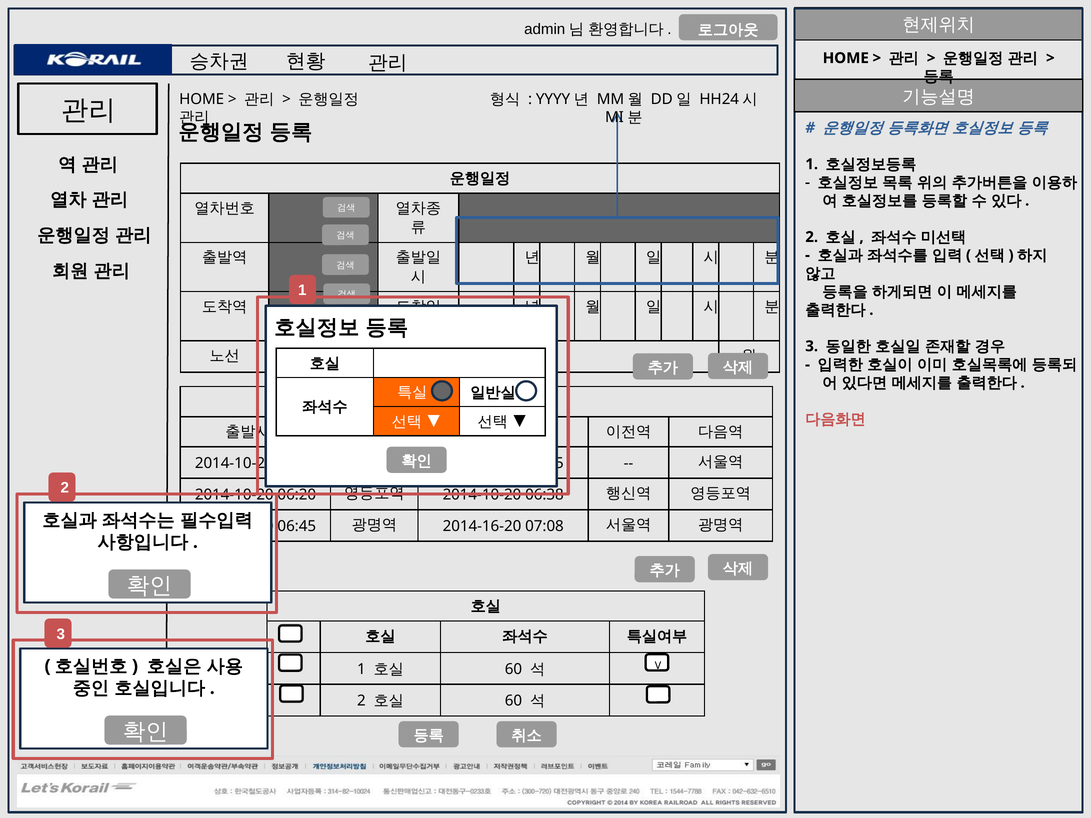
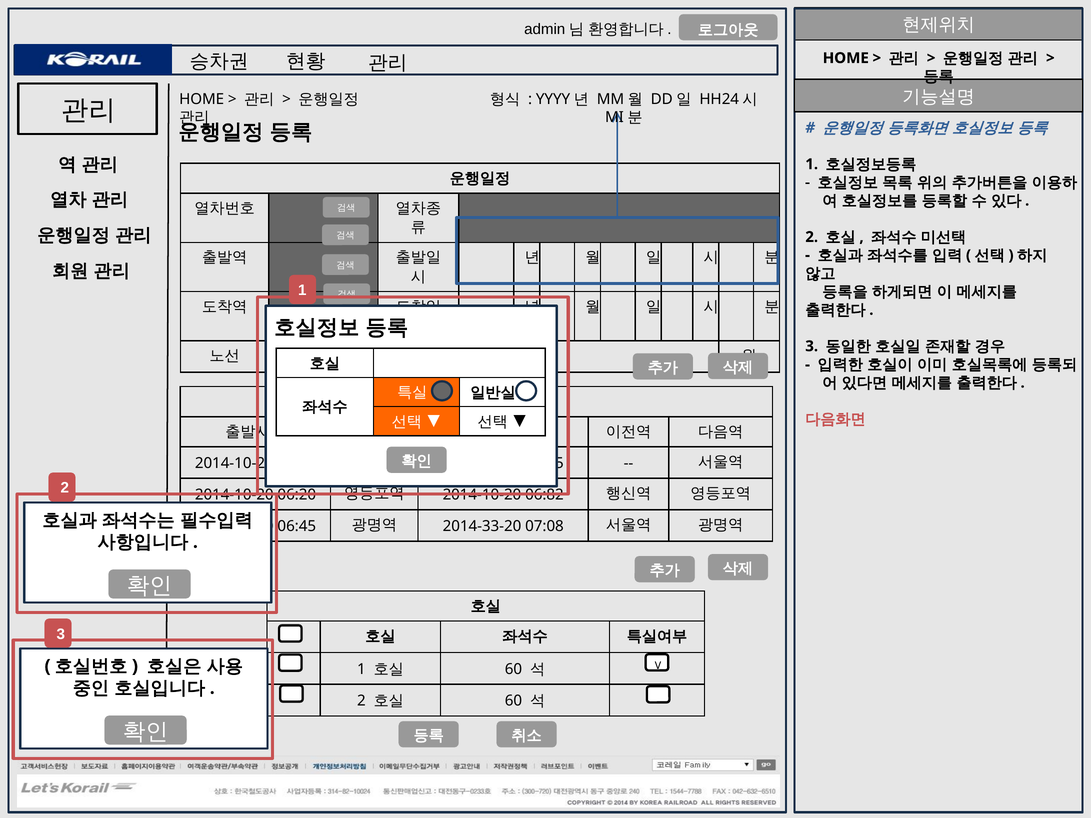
06:38: 06:38 -> 06:82
2014-16-20: 2014-16-20 -> 2014-33-20
